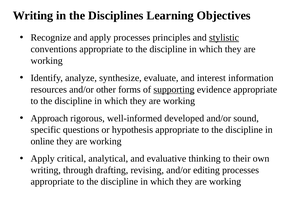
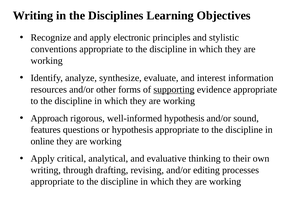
apply processes: processes -> electronic
stylistic underline: present -> none
well-informed developed: developed -> hypothesis
specific: specific -> features
